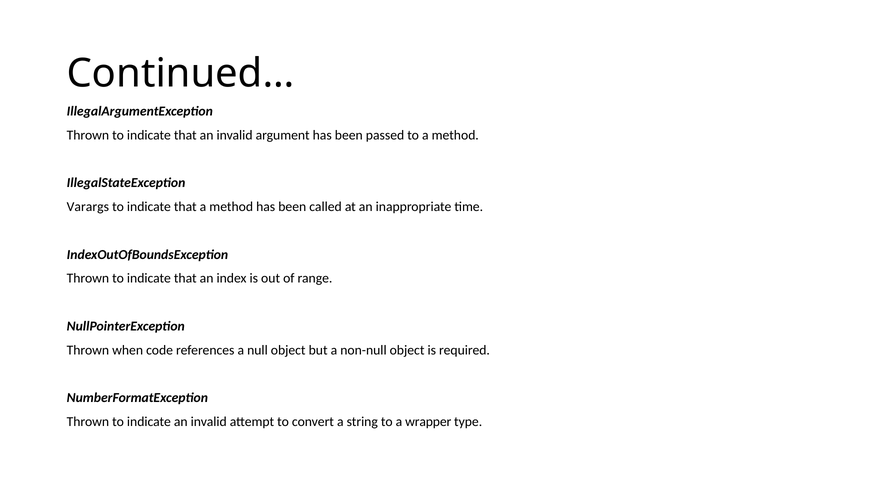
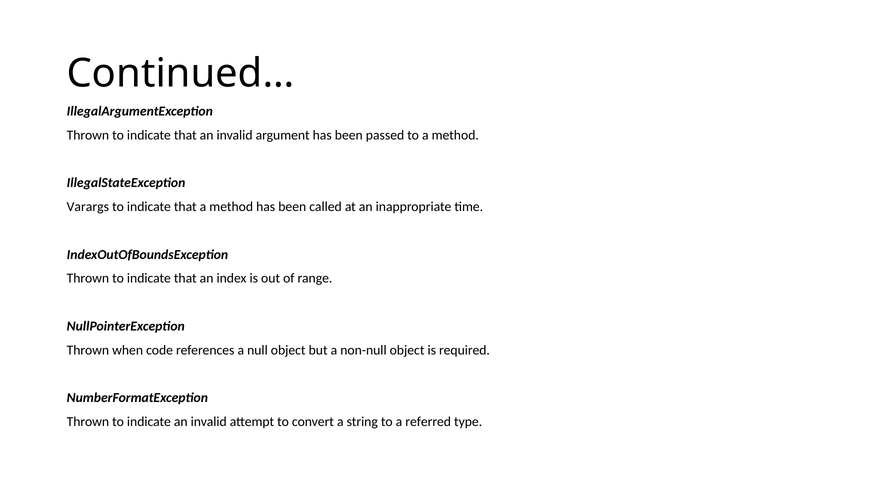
wrapper: wrapper -> referred
